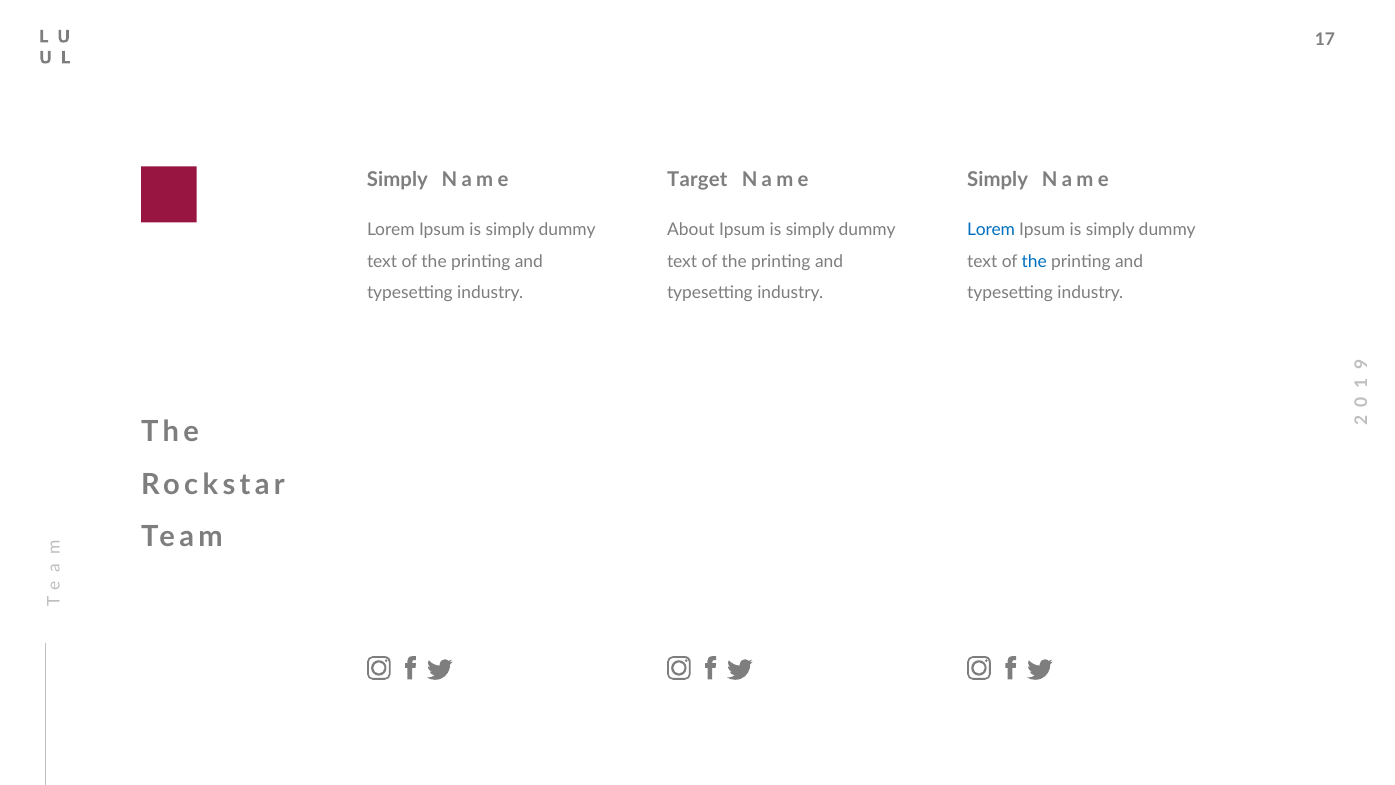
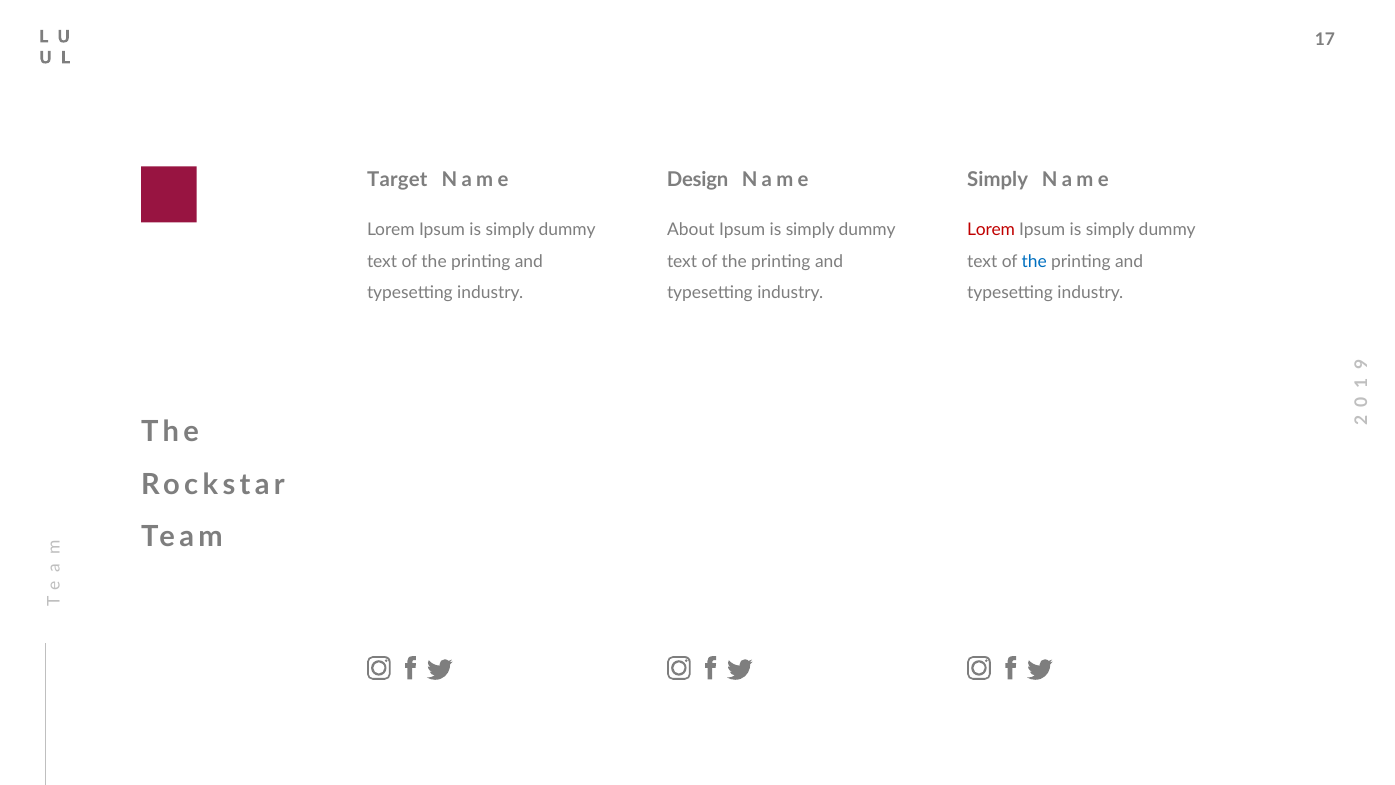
Simply at (397, 180): Simply -> Target
Target: Target -> Design
Lorem at (991, 230) colour: blue -> red
